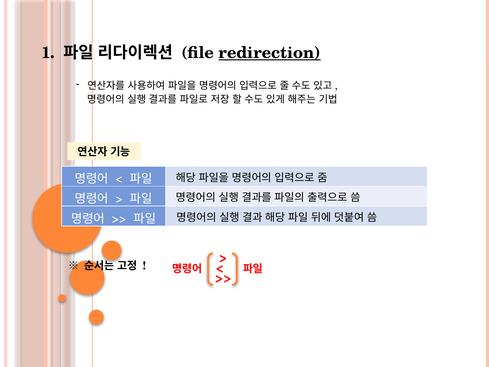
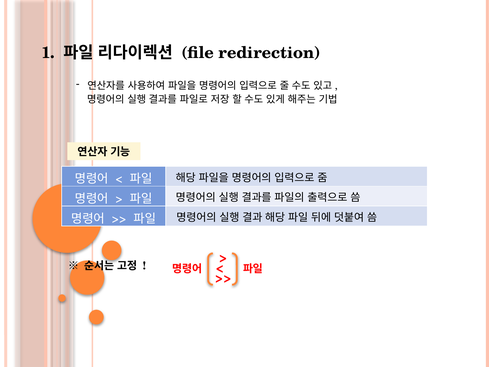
redirection underline: present -> none
